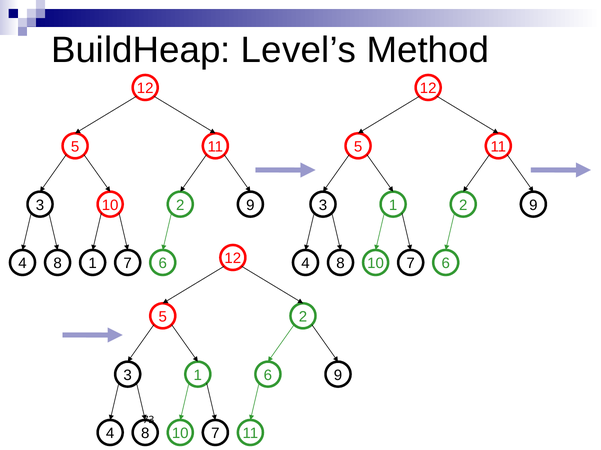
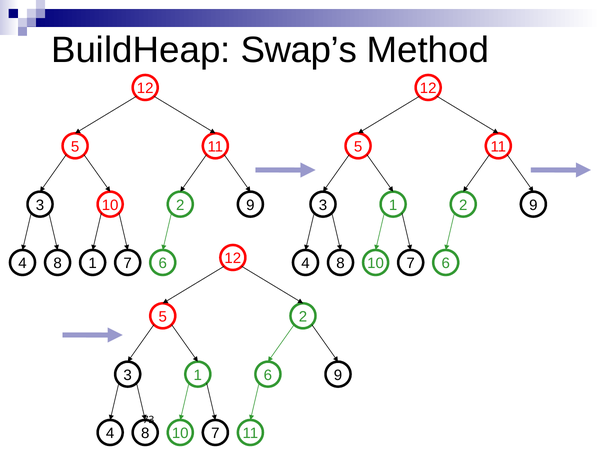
Level’s: Level’s -> Swap’s
